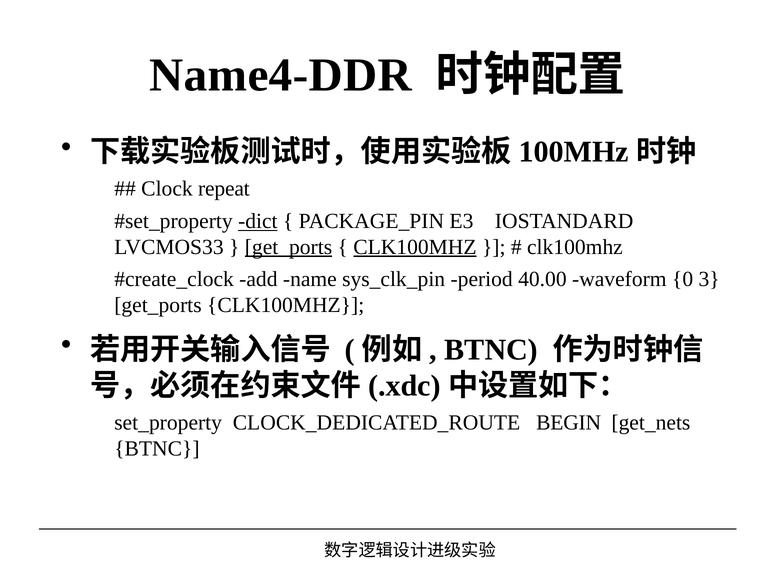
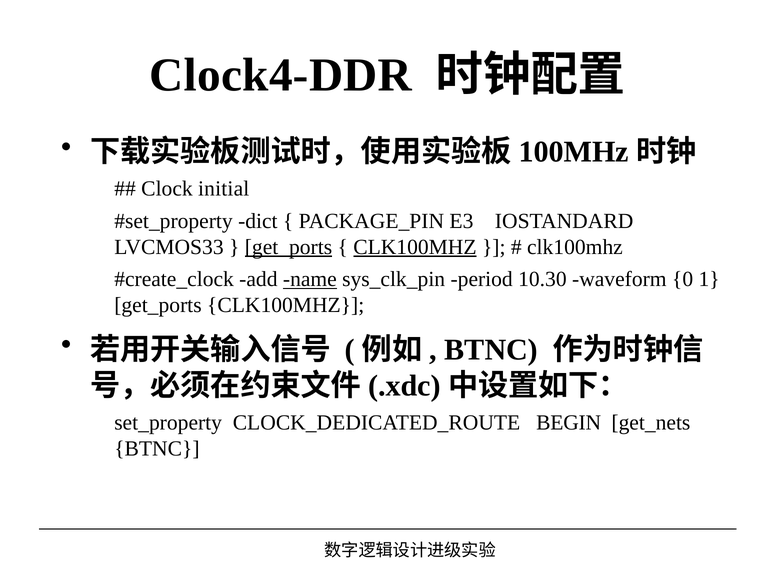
Name4-DDR: Name4-DDR -> Clock4-DDR
repeat: repeat -> initial
dict underline: present -> none
name underline: none -> present
40.00: 40.00 -> 10.30
3: 3 -> 1
